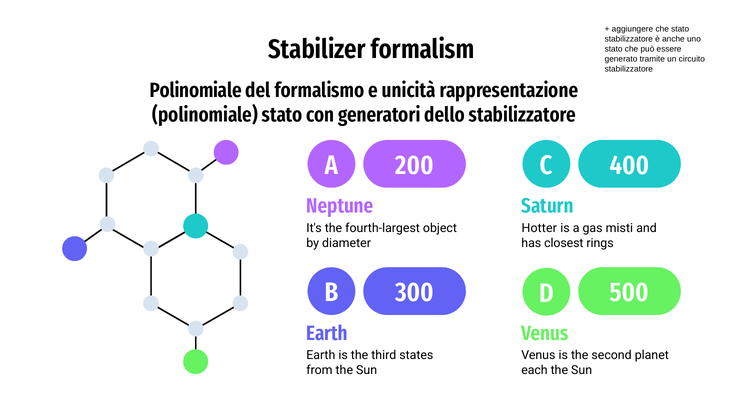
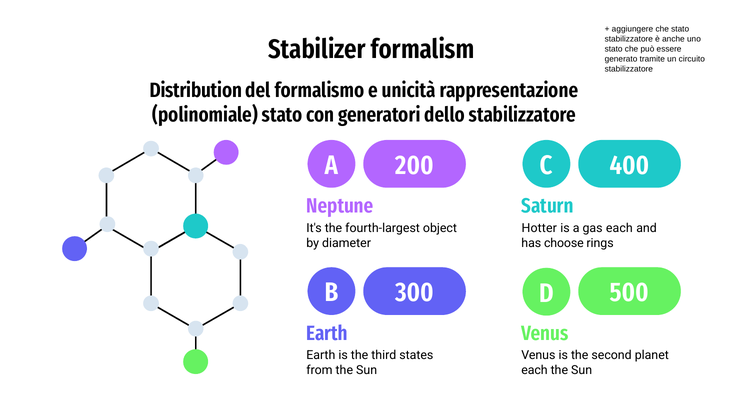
Polinomiale at (196, 90): Polinomiale -> Distribution
gas misti: misti -> each
closest: closest -> choose
